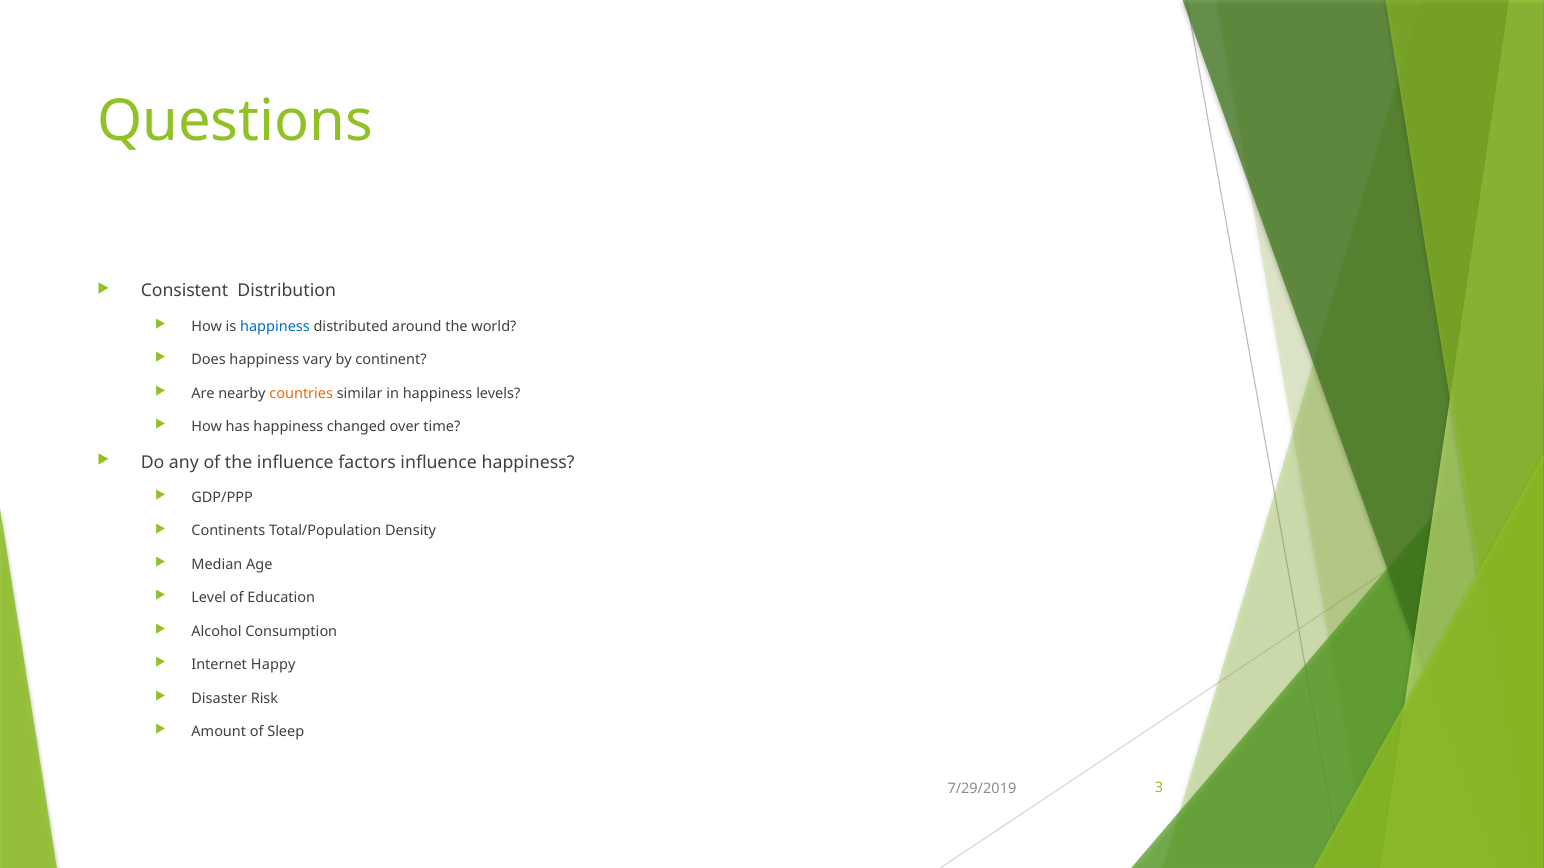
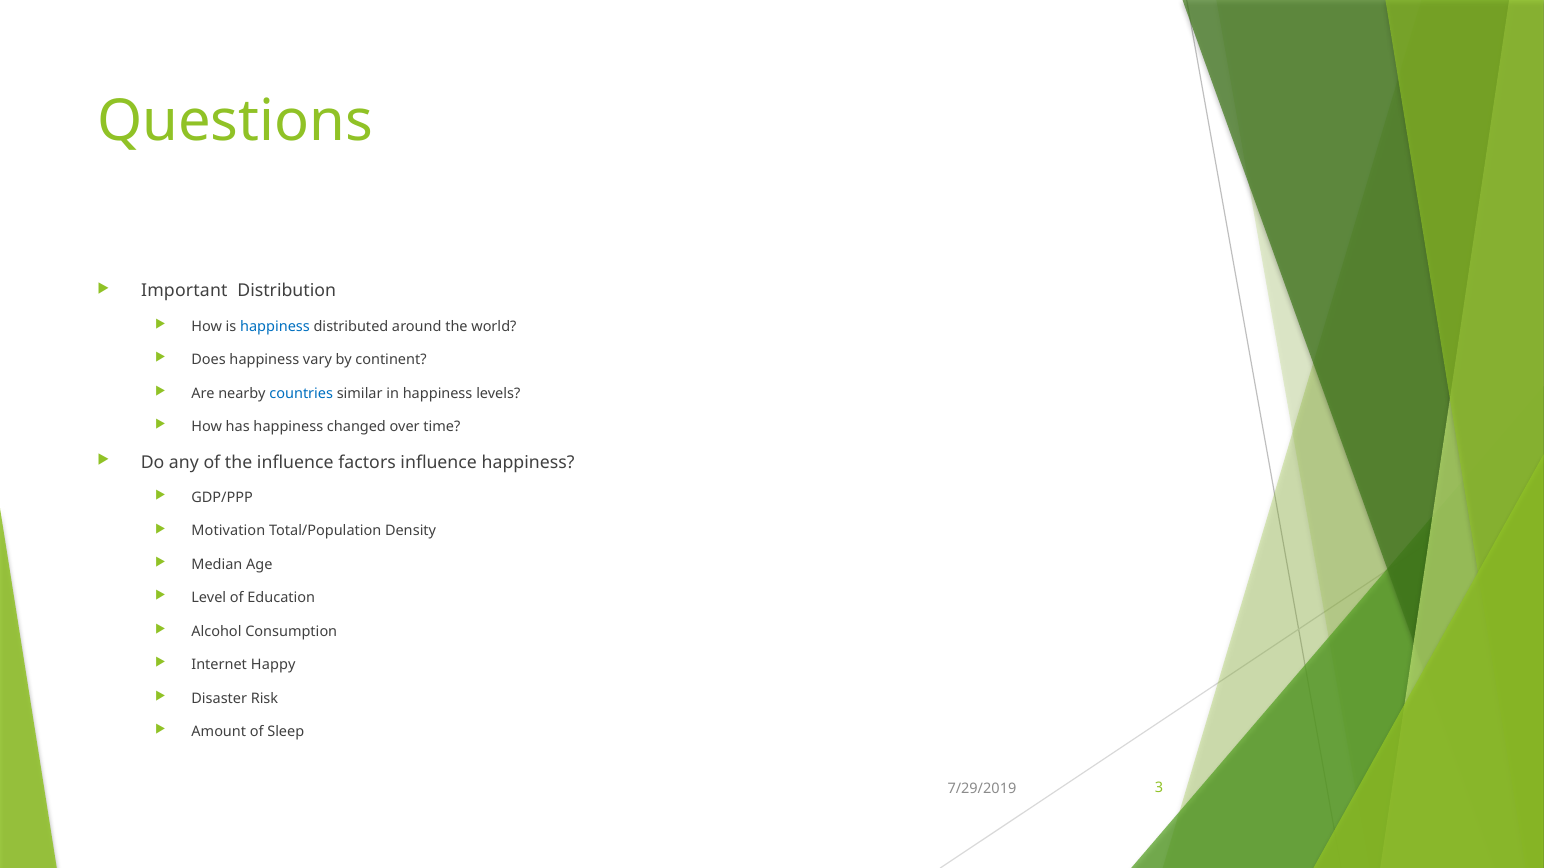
Consistent: Consistent -> Important
countries colour: orange -> blue
Continents: Continents -> Motivation
